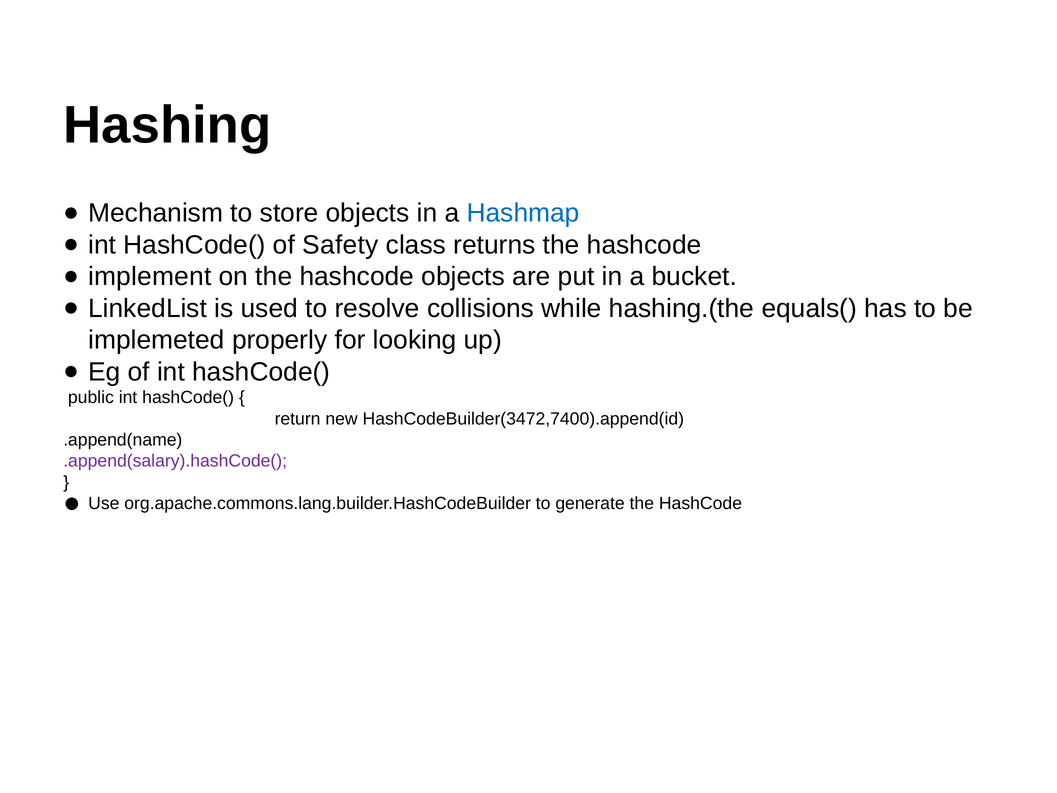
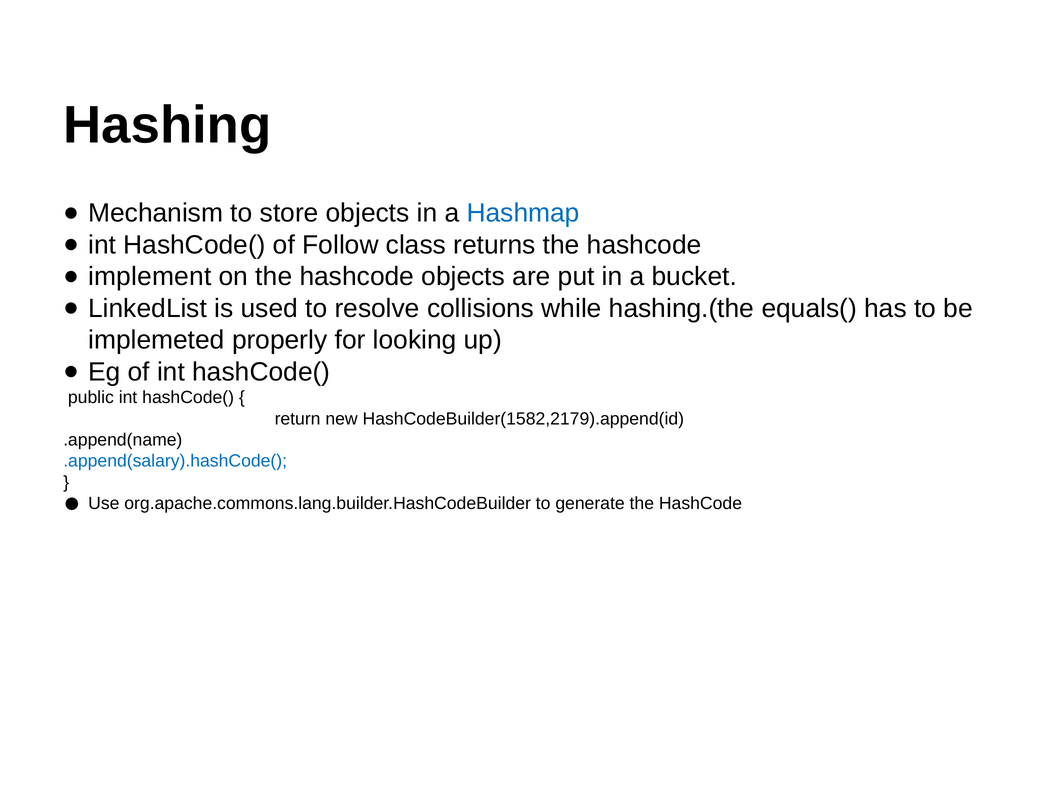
Safety: Safety -> Follow
HashCodeBuilder(3472,7400).append(id: HashCodeBuilder(3472,7400).append(id -> HashCodeBuilder(1582,2179).append(id
.append(salary).hashCode( colour: purple -> blue
